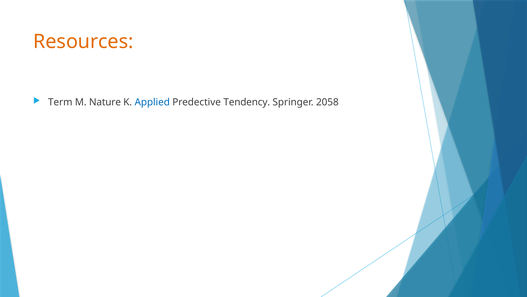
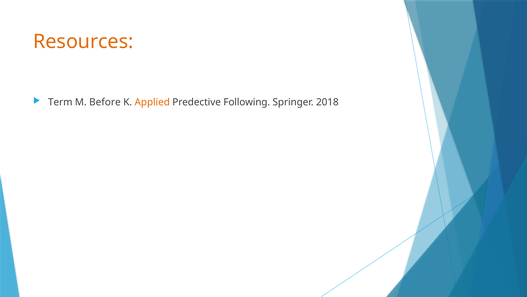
Nature: Nature -> Before
Applied colour: blue -> orange
Tendency: Tendency -> Following
2058: 2058 -> 2018
